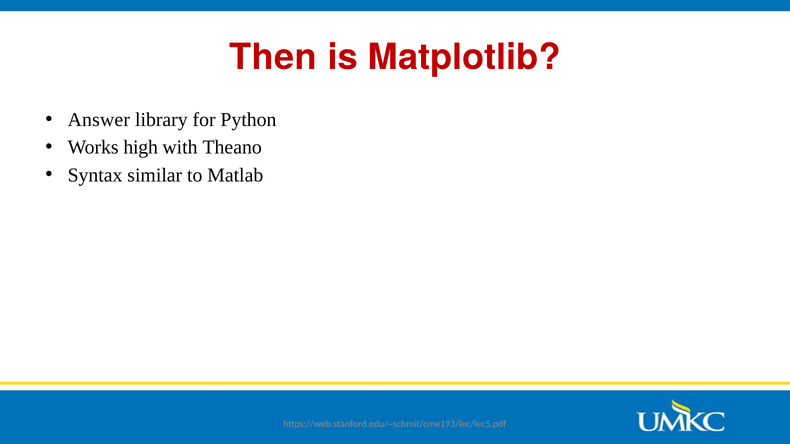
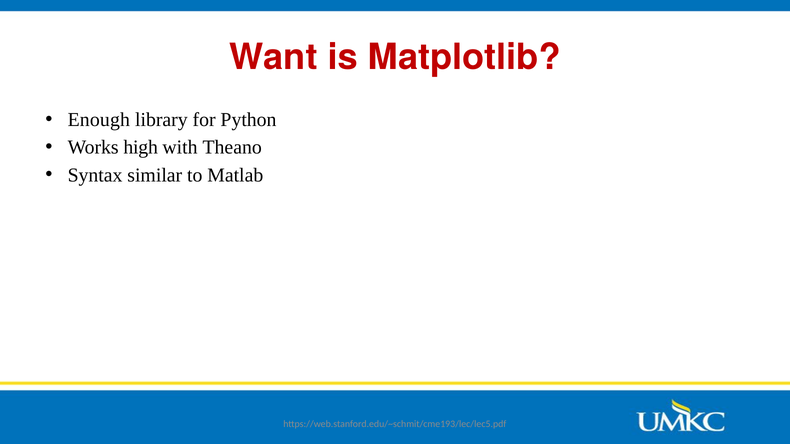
Then: Then -> Want
Answer: Answer -> Enough
